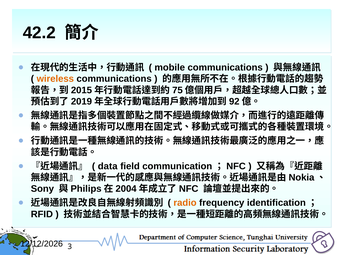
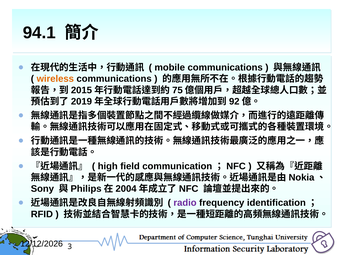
42.2: 42.2 -> 94.1
data: data -> high
radio colour: orange -> purple
